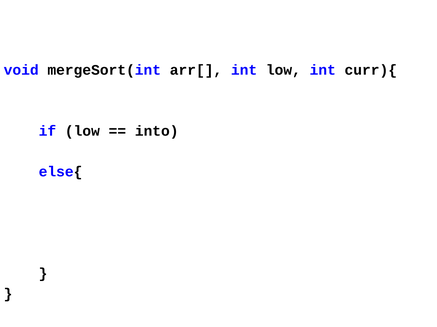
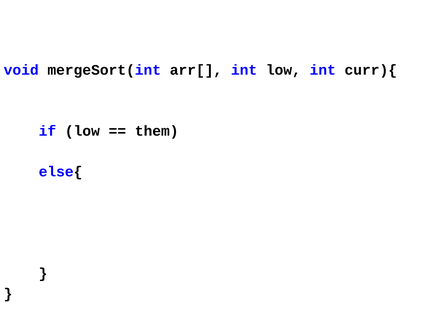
into: into -> them
